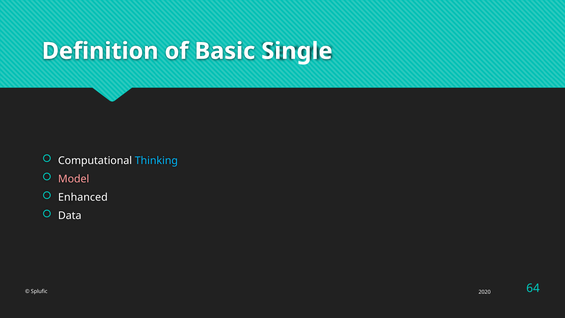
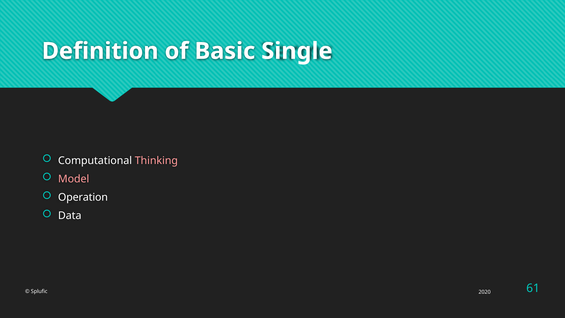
Thinking colour: light blue -> pink
Enhanced: Enhanced -> Operation
64: 64 -> 61
